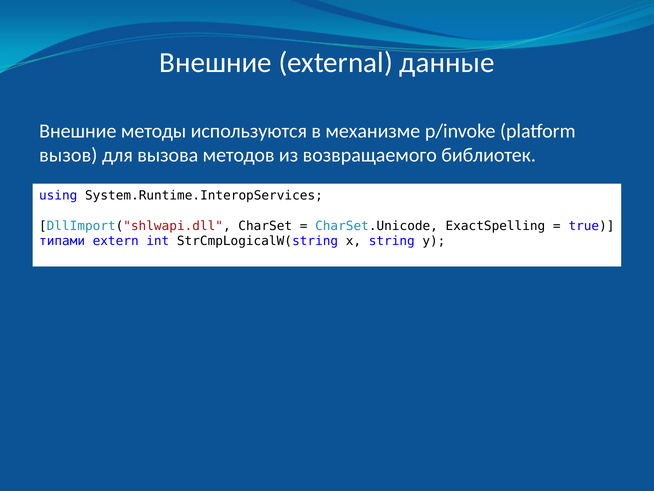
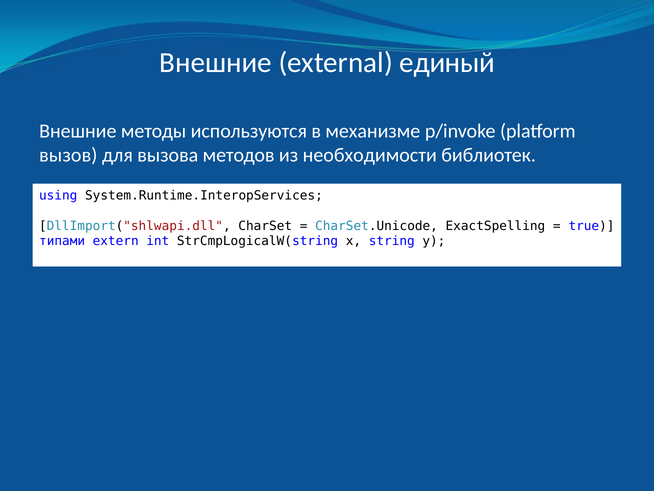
данные: данные -> единый
возвращаемого: возвращаемого -> необходимости
